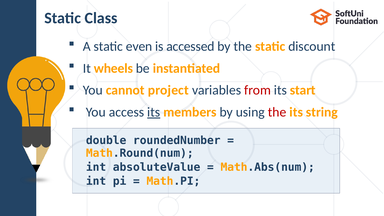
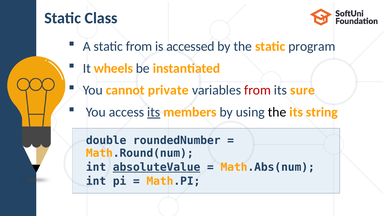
static even: even -> from
discount: discount -> program
project: project -> private
start: start -> sure
the at (277, 112) colour: red -> black
absoluteValue underline: none -> present
